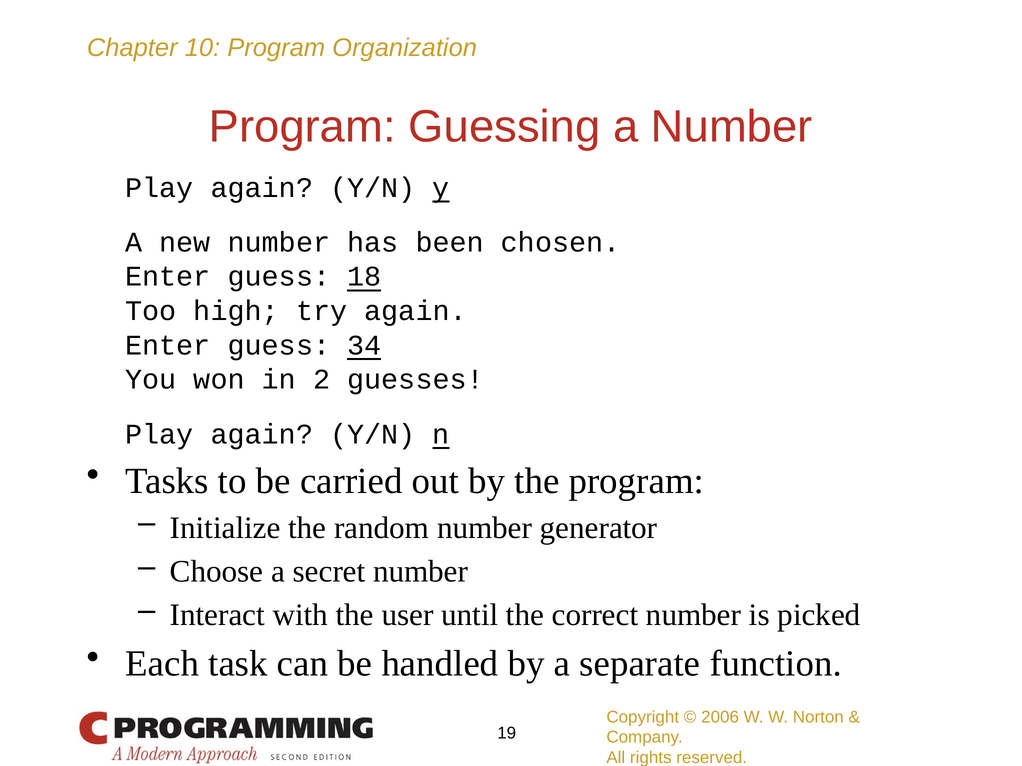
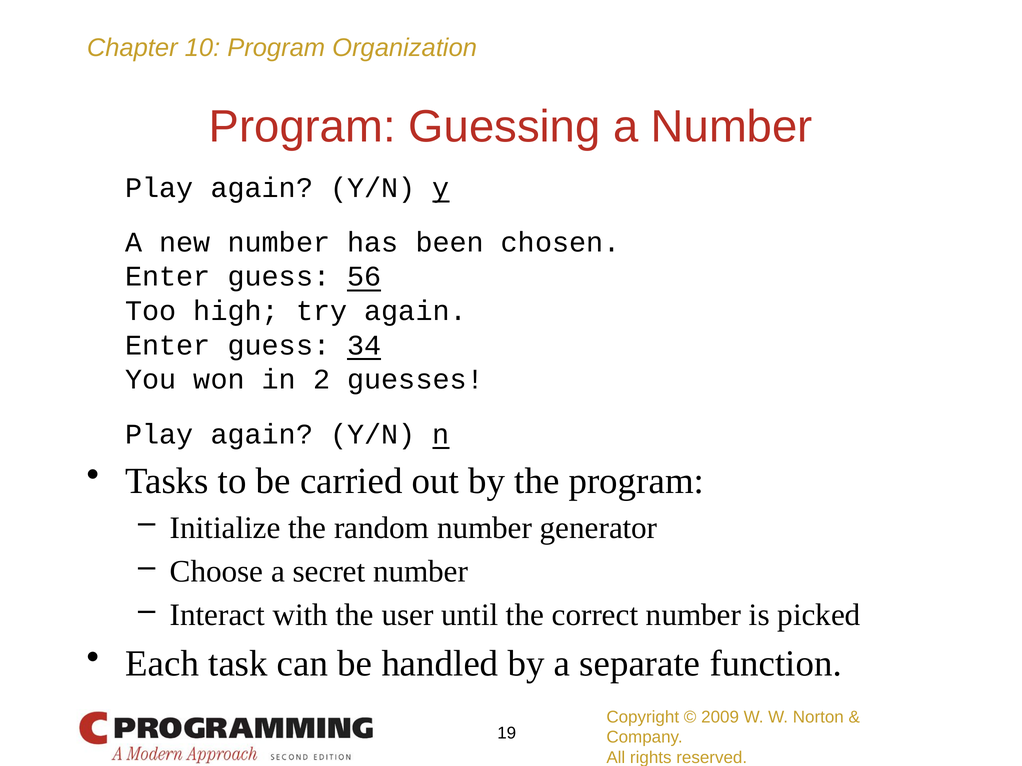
18: 18 -> 56
2006: 2006 -> 2009
